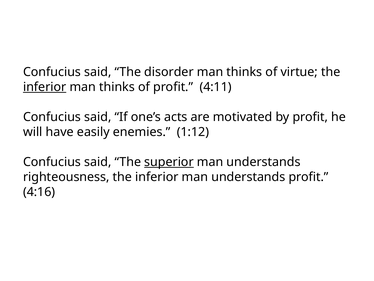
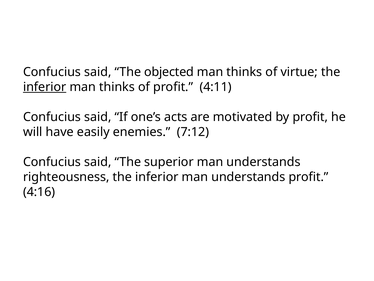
disorder: disorder -> objected
1:12: 1:12 -> 7:12
superior underline: present -> none
